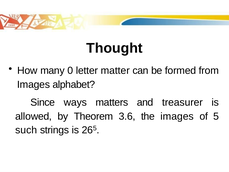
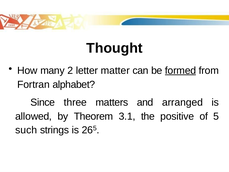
0: 0 -> 2
formed underline: none -> present
Images at (34, 84): Images -> Fortran
ways: ways -> three
treasurer: treasurer -> arranged
3.6: 3.6 -> 3.1
the images: images -> positive
